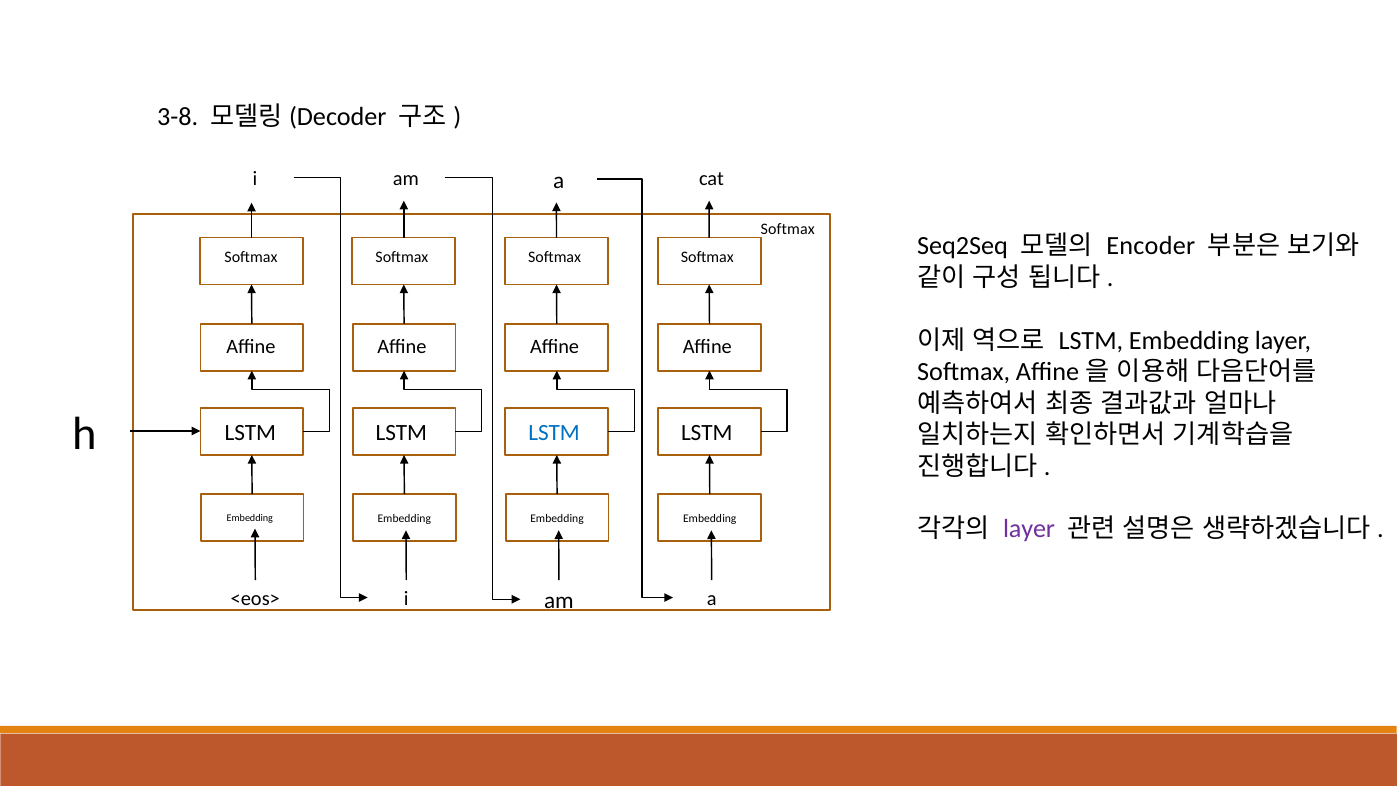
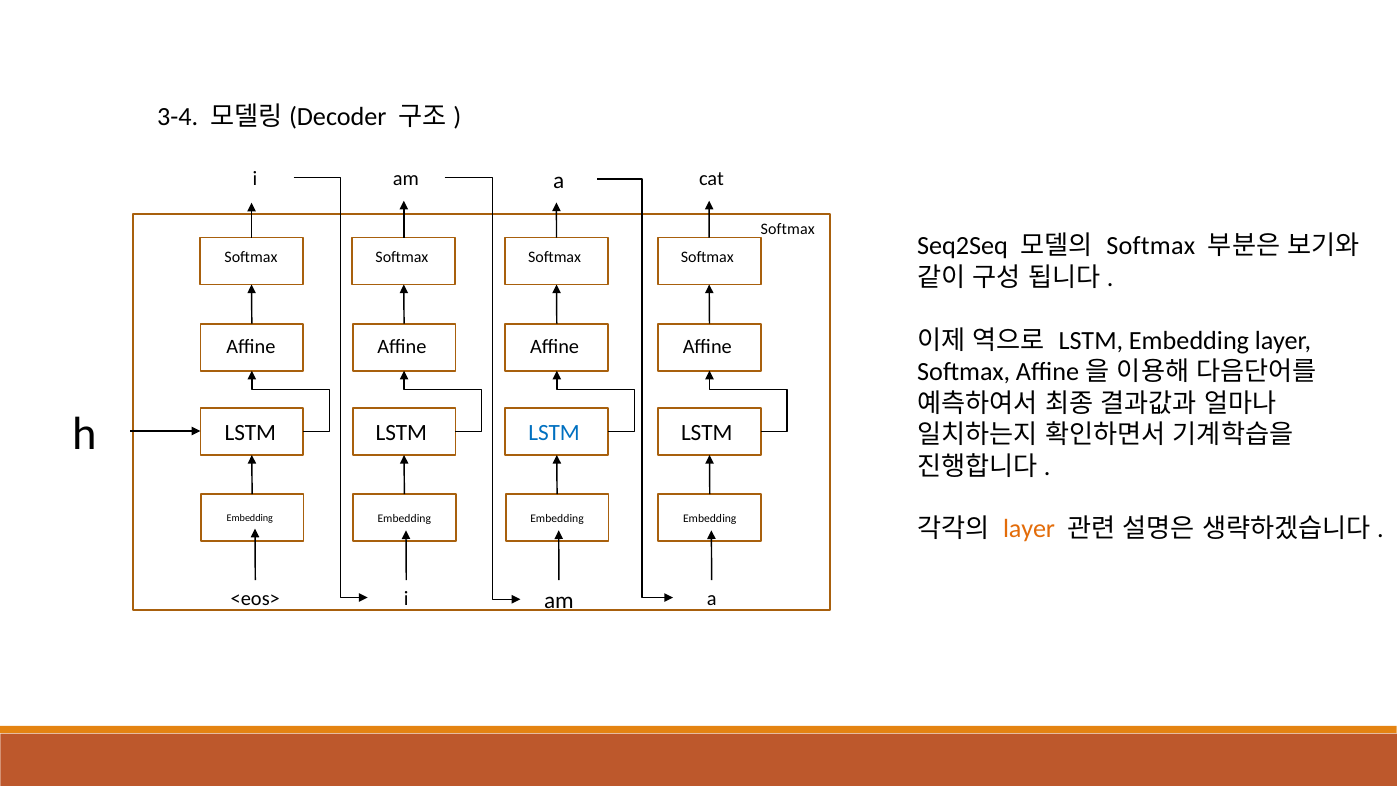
3-8: 3-8 -> 3-4
Encoder at (1151, 246): Encoder -> Softmax
layer at (1029, 529) colour: purple -> orange
